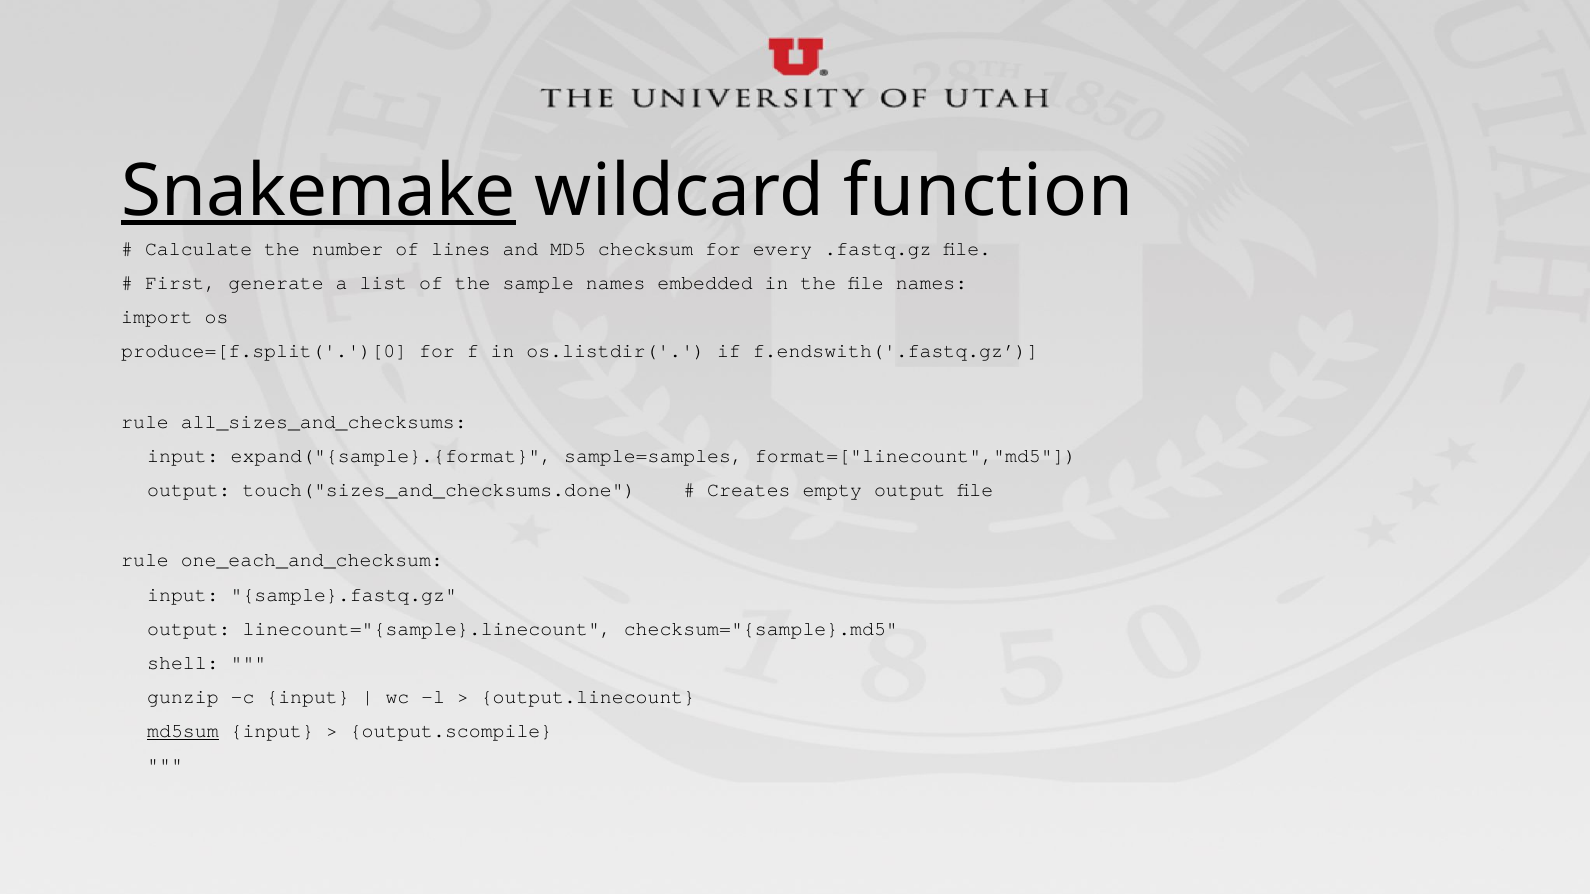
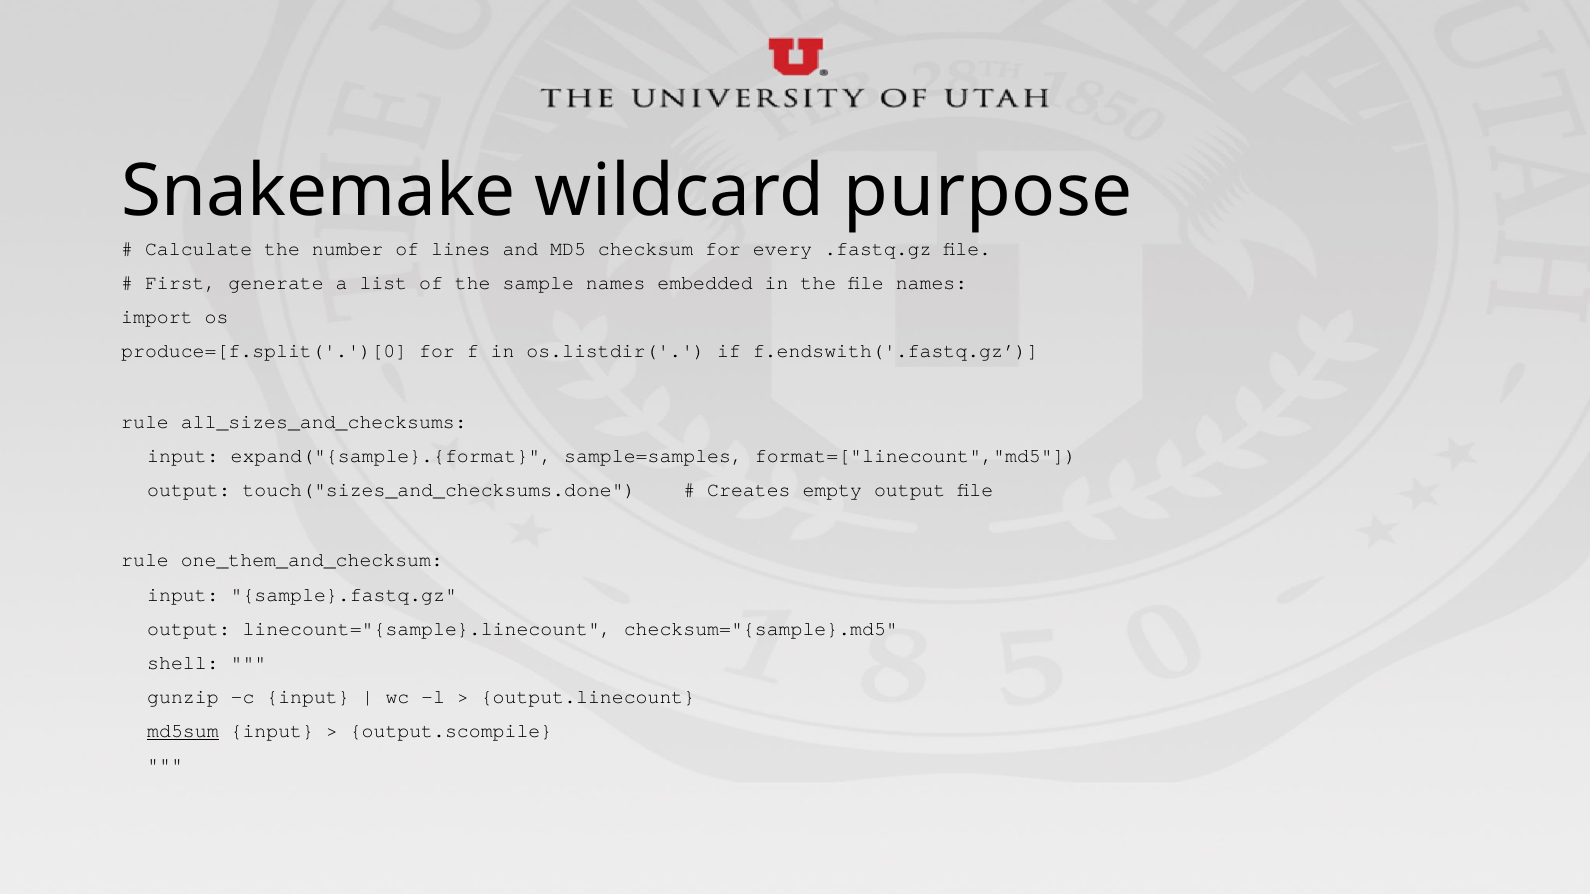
Snakemake underline: present -> none
function: function -> purpose
one_each_and_checksum: one_each_and_checksum -> one_them_and_checksum
